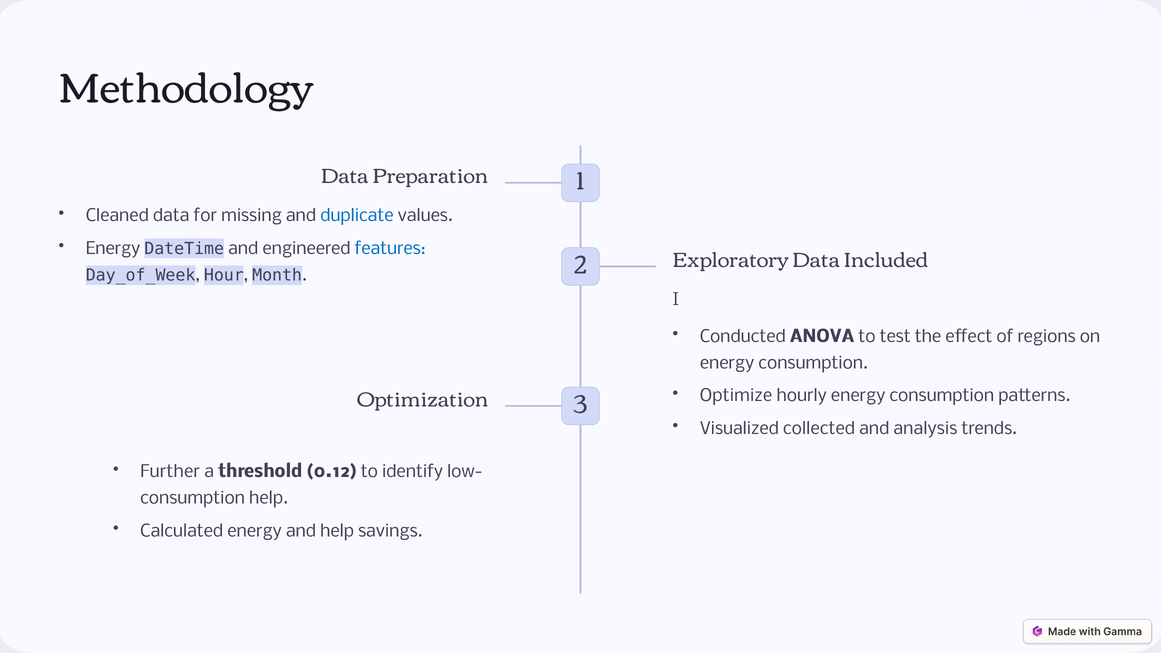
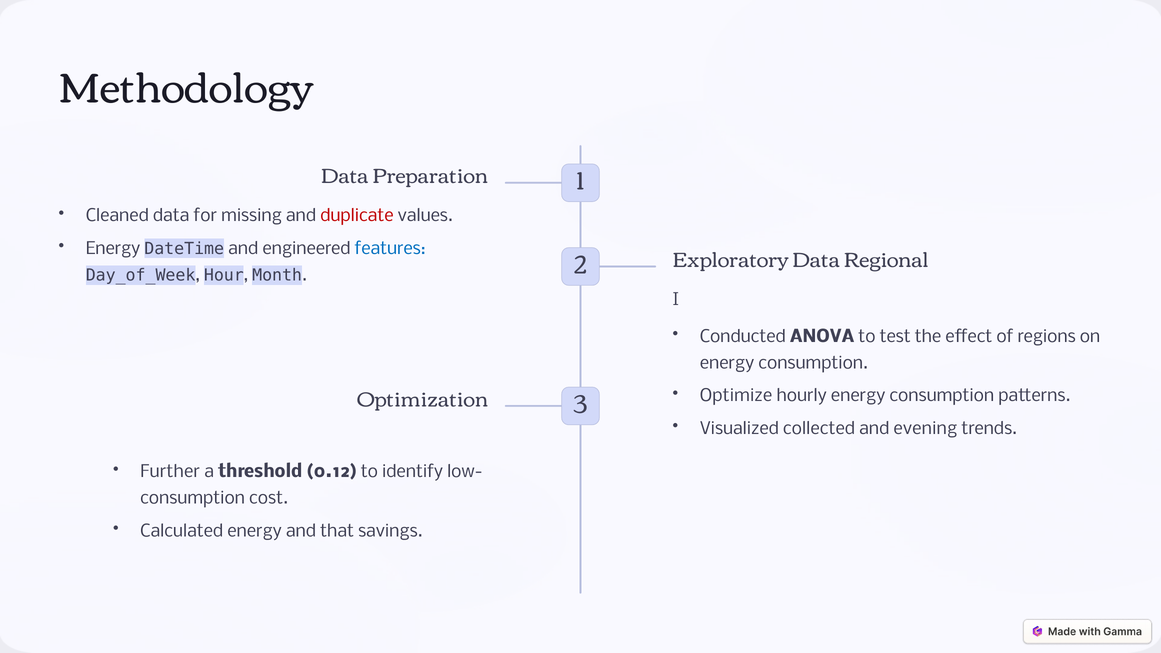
duplicate colour: blue -> red
Included: Included -> Regional
analysis: analysis -> evening
consumption help: help -> cost
and help: help -> that
